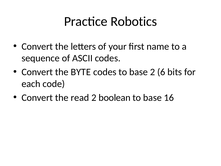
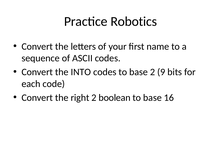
BYTE: BYTE -> INTO
6: 6 -> 9
read: read -> right
